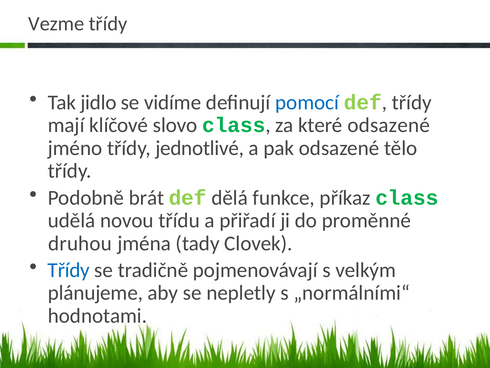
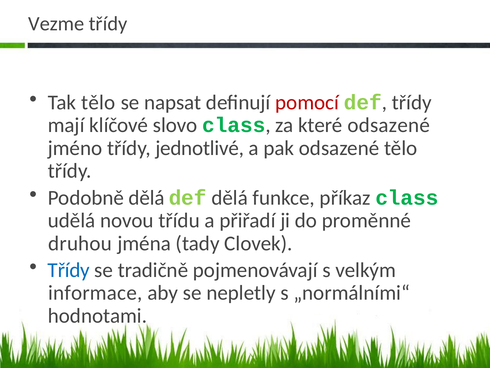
Tak jidlo: jidlo -> tělo
vidíme: vidíme -> napsat
pomocí colour: blue -> red
Podobně brát: brát -> dělá
plánujeme: plánujeme -> informace
